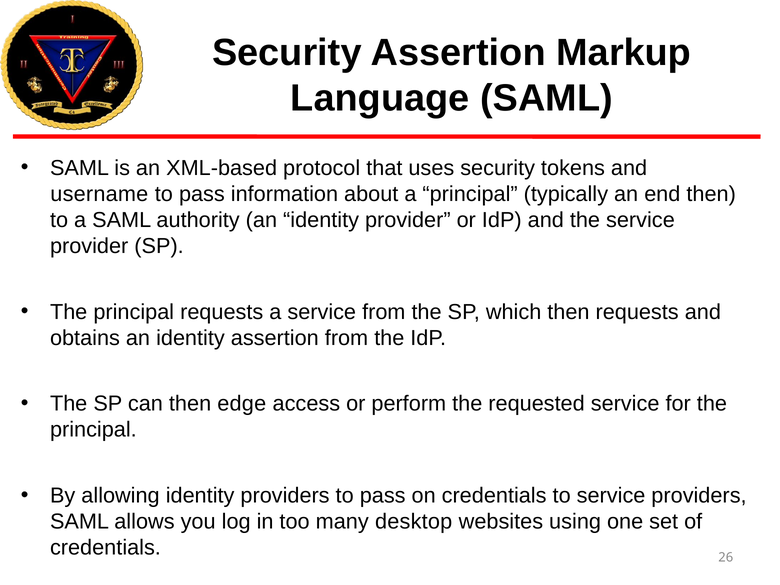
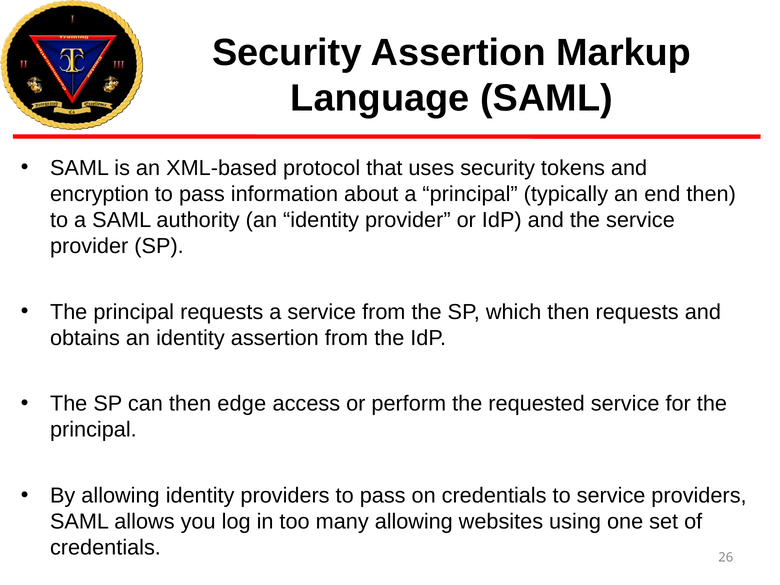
username: username -> encryption
many desktop: desktop -> allowing
